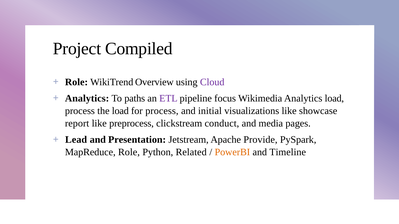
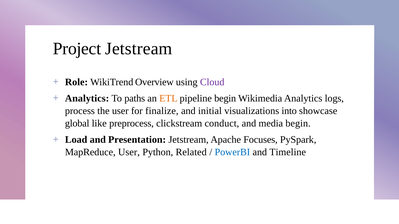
Project Compiled: Compiled -> Jetstream
ETL colour: purple -> orange
pipeline focus: focus -> begin
Analytics load: load -> logs
the load: load -> user
for process: process -> finalize
visualizations like: like -> into
report: report -> global
media pages: pages -> begin
Lead: Lead -> Load
Provide: Provide -> Focuses
MapReduce Role: Role -> User
PowerBI colour: orange -> blue
